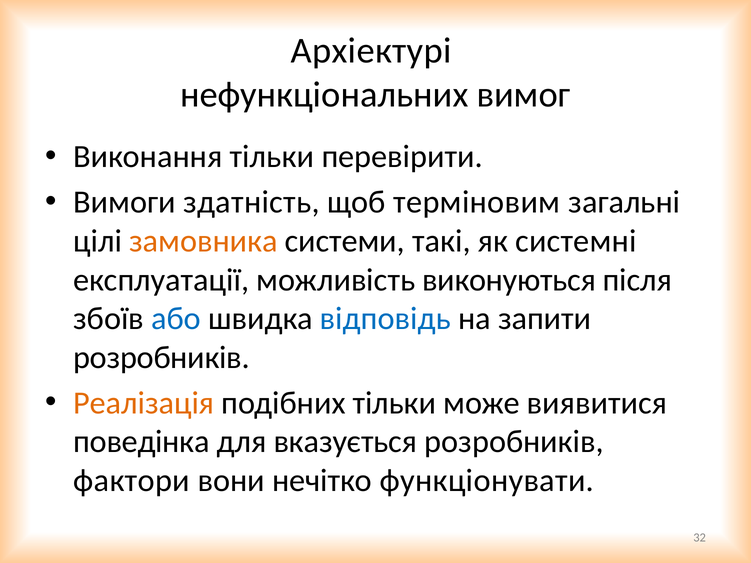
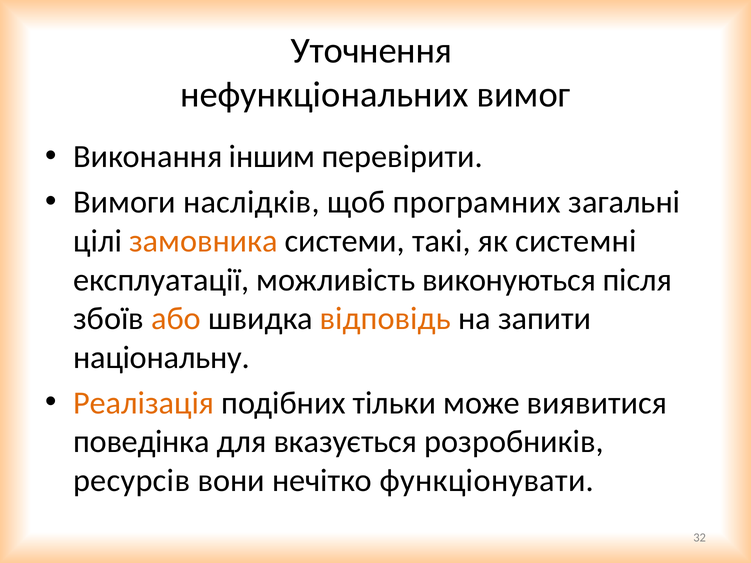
Архіектурі: Архіектурі -> Уточнення
Виконання тільки: тільки -> іншим
здатність: здатність -> наслідків
терміновим: терміновим -> програмних
або colour: blue -> orange
відповідь colour: blue -> orange
розробників at (162, 358): розробників -> національну
фактори: фактори -> ресурсів
